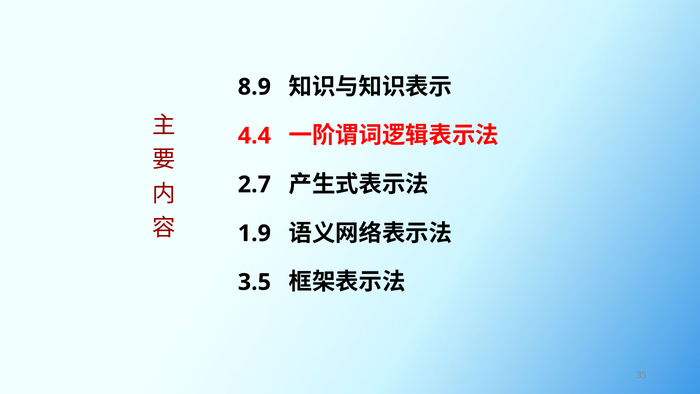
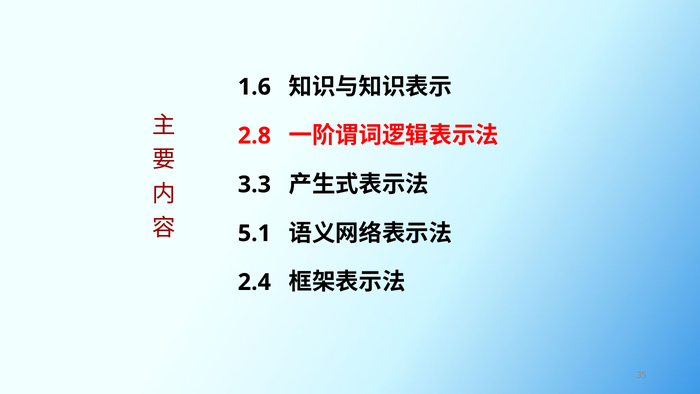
8.9: 8.9 -> 1.6
4.4: 4.4 -> 2.8
2.7: 2.7 -> 3.3
1.9: 1.9 -> 5.1
3.5: 3.5 -> 2.4
